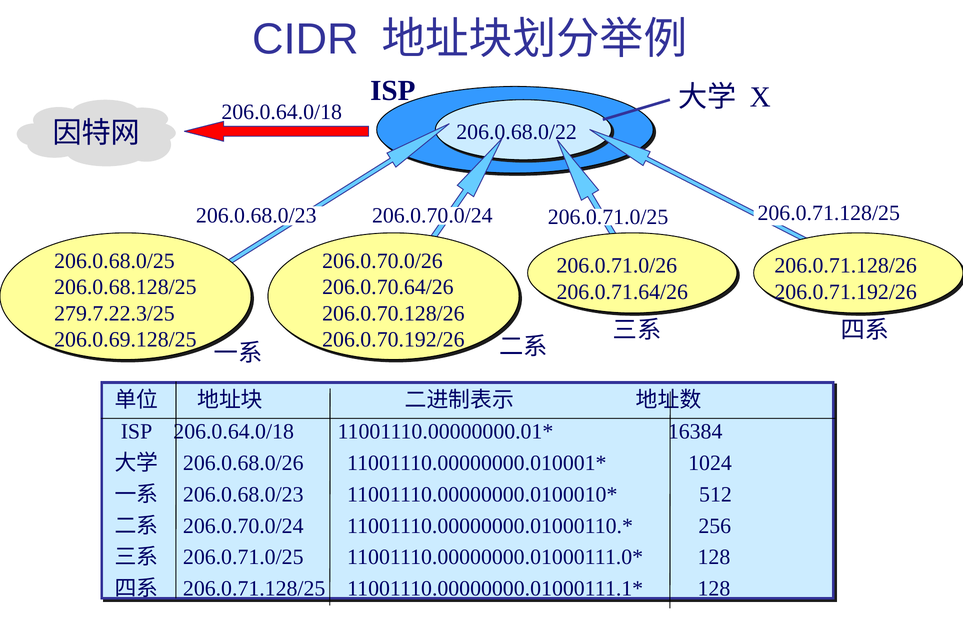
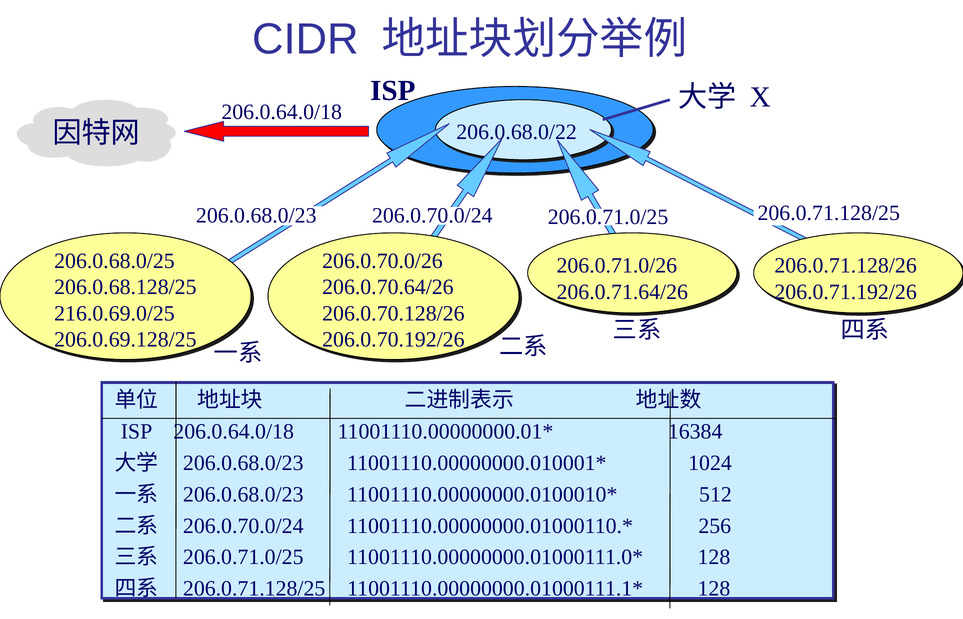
279.7.22.3/25: 279.7.22.3/25 -> 216.0.69.0/25
206.0.68.0/26 at (243, 463): 206.0.68.0/26 -> 206.0.68.0/23
